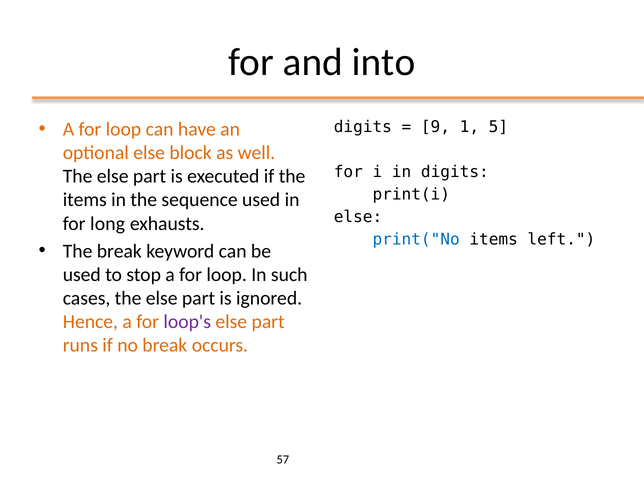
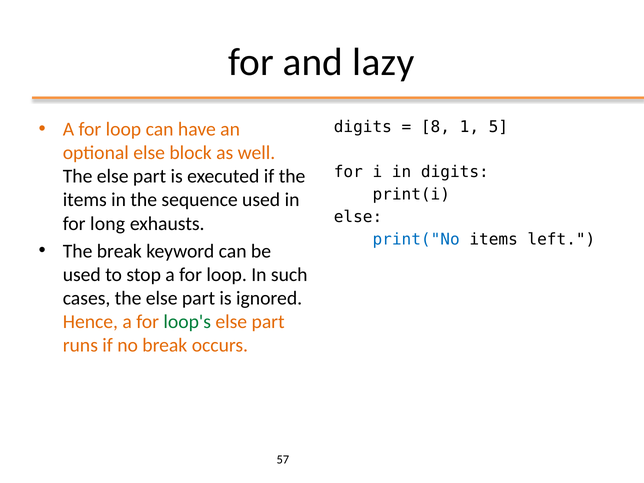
into: into -> lazy
9: 9 -> 8
loop's colour: purple -> green
